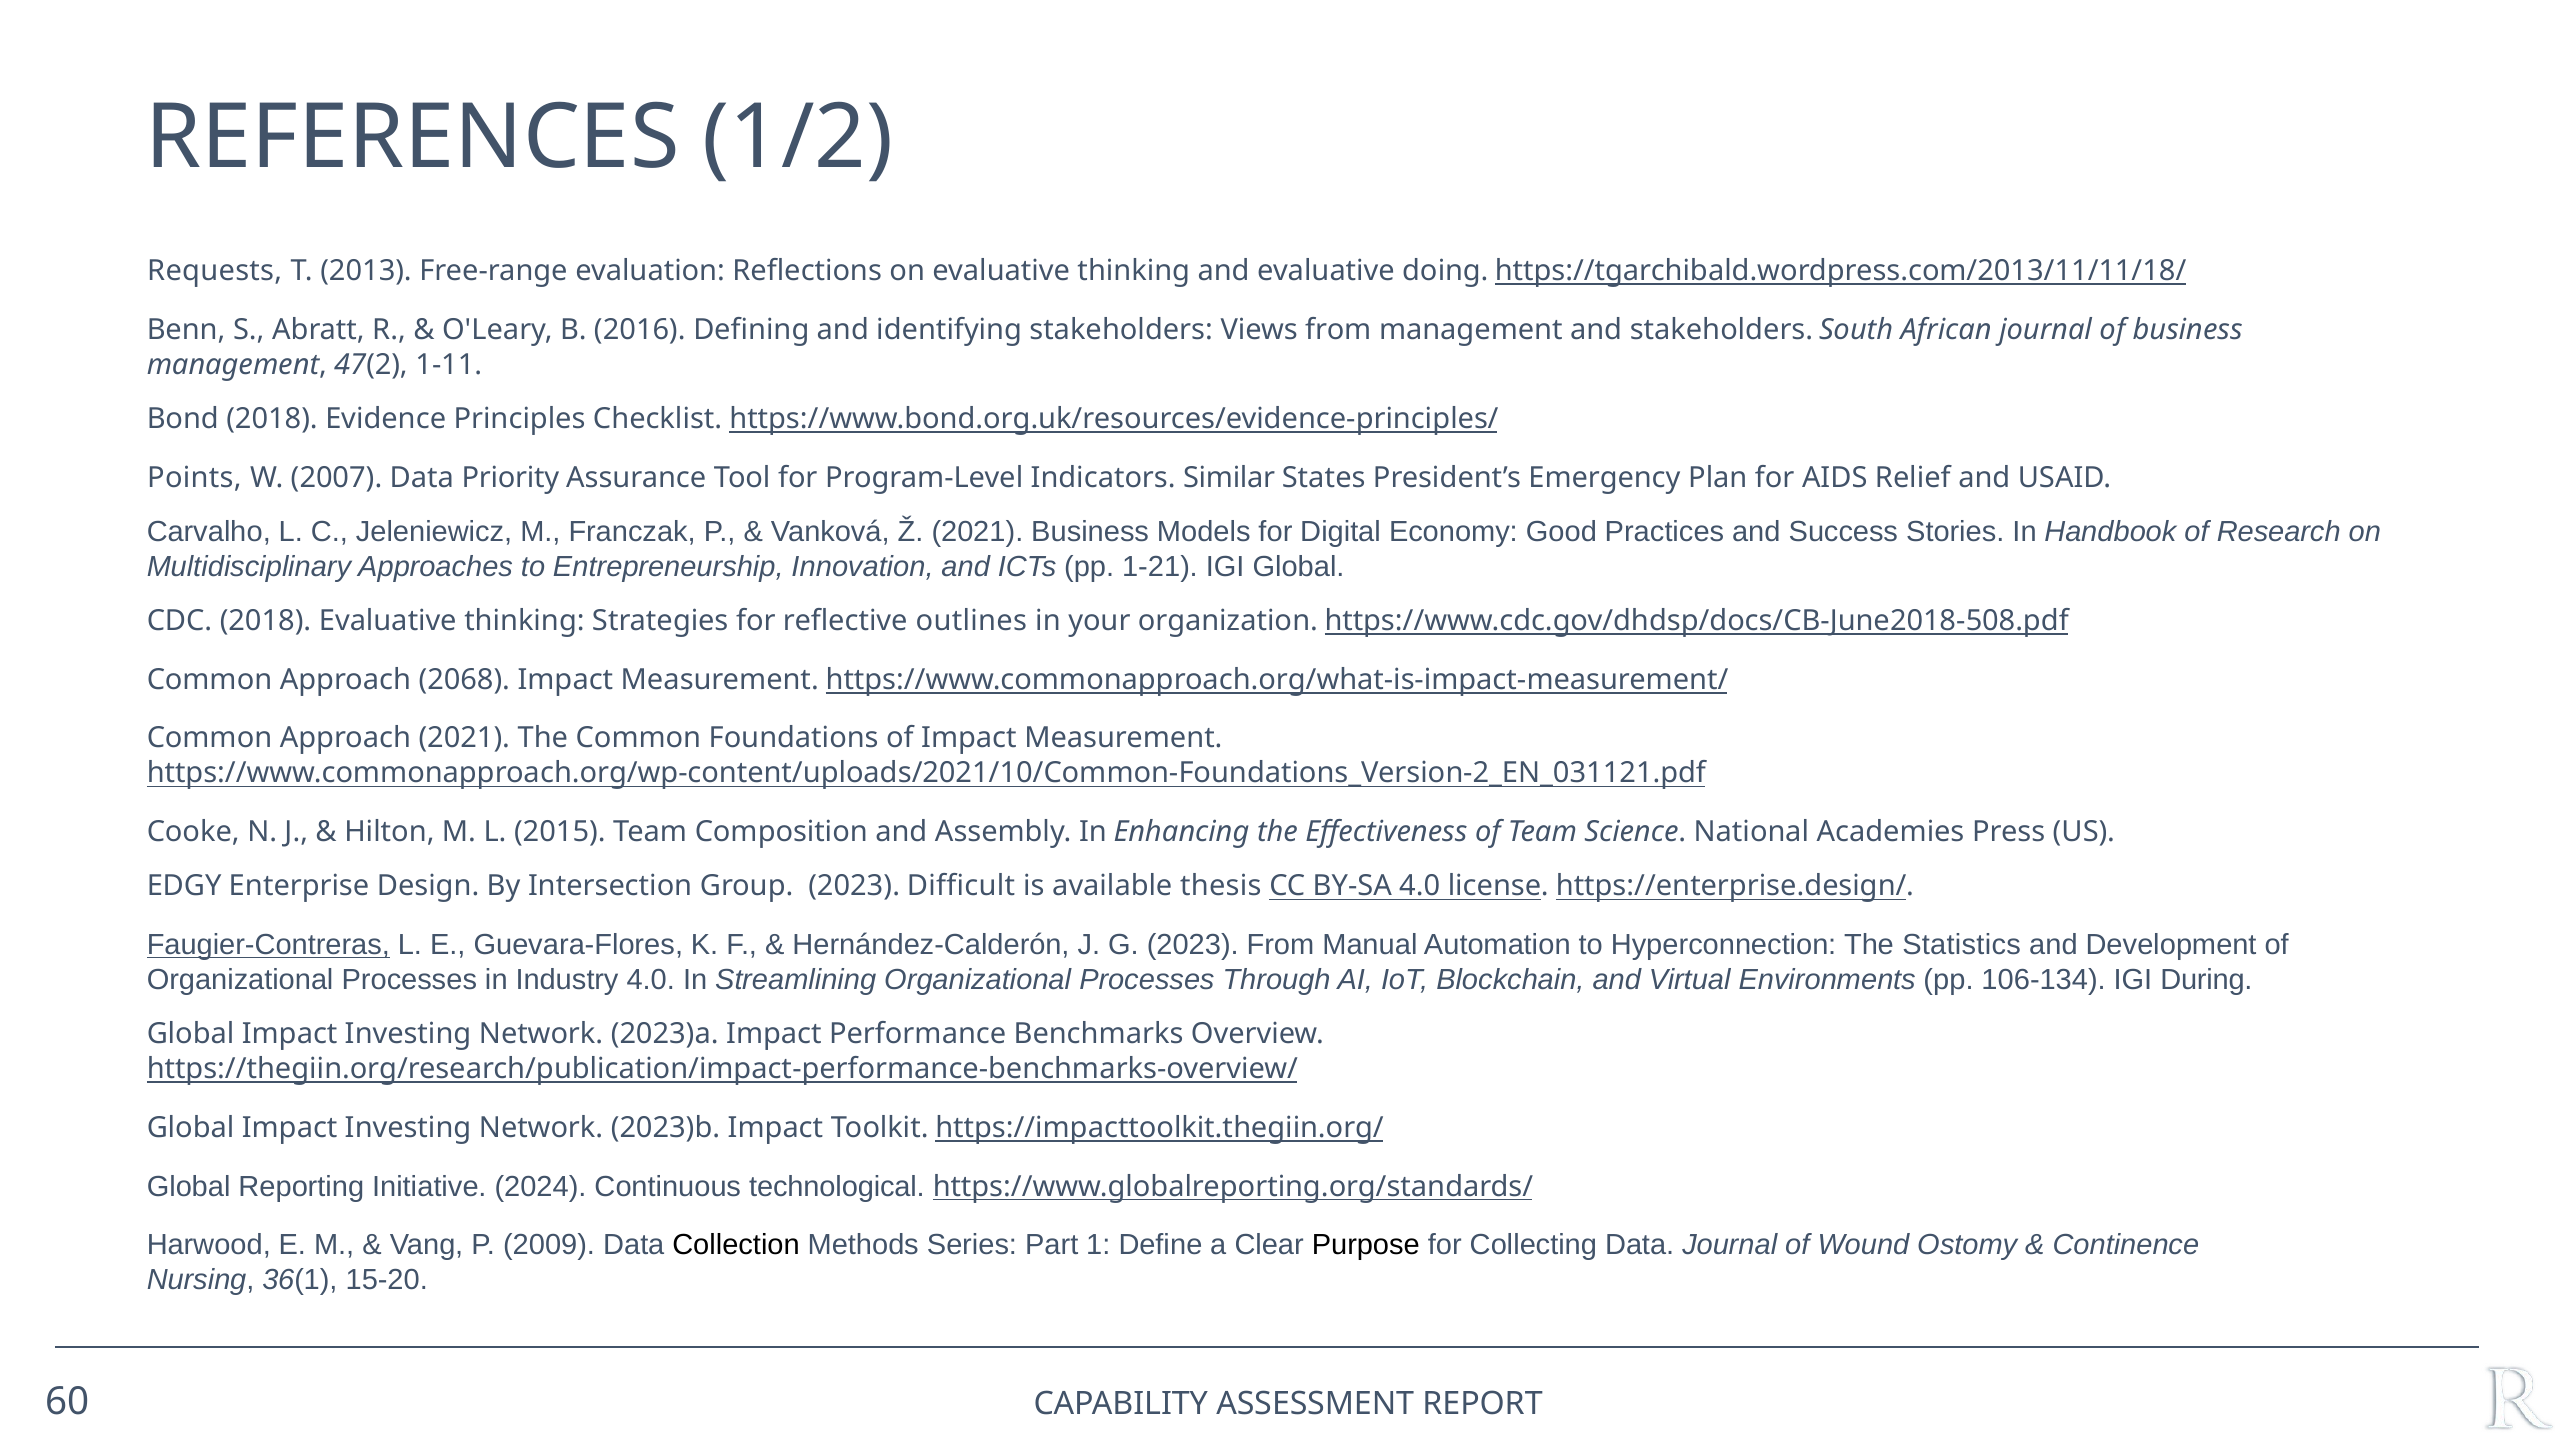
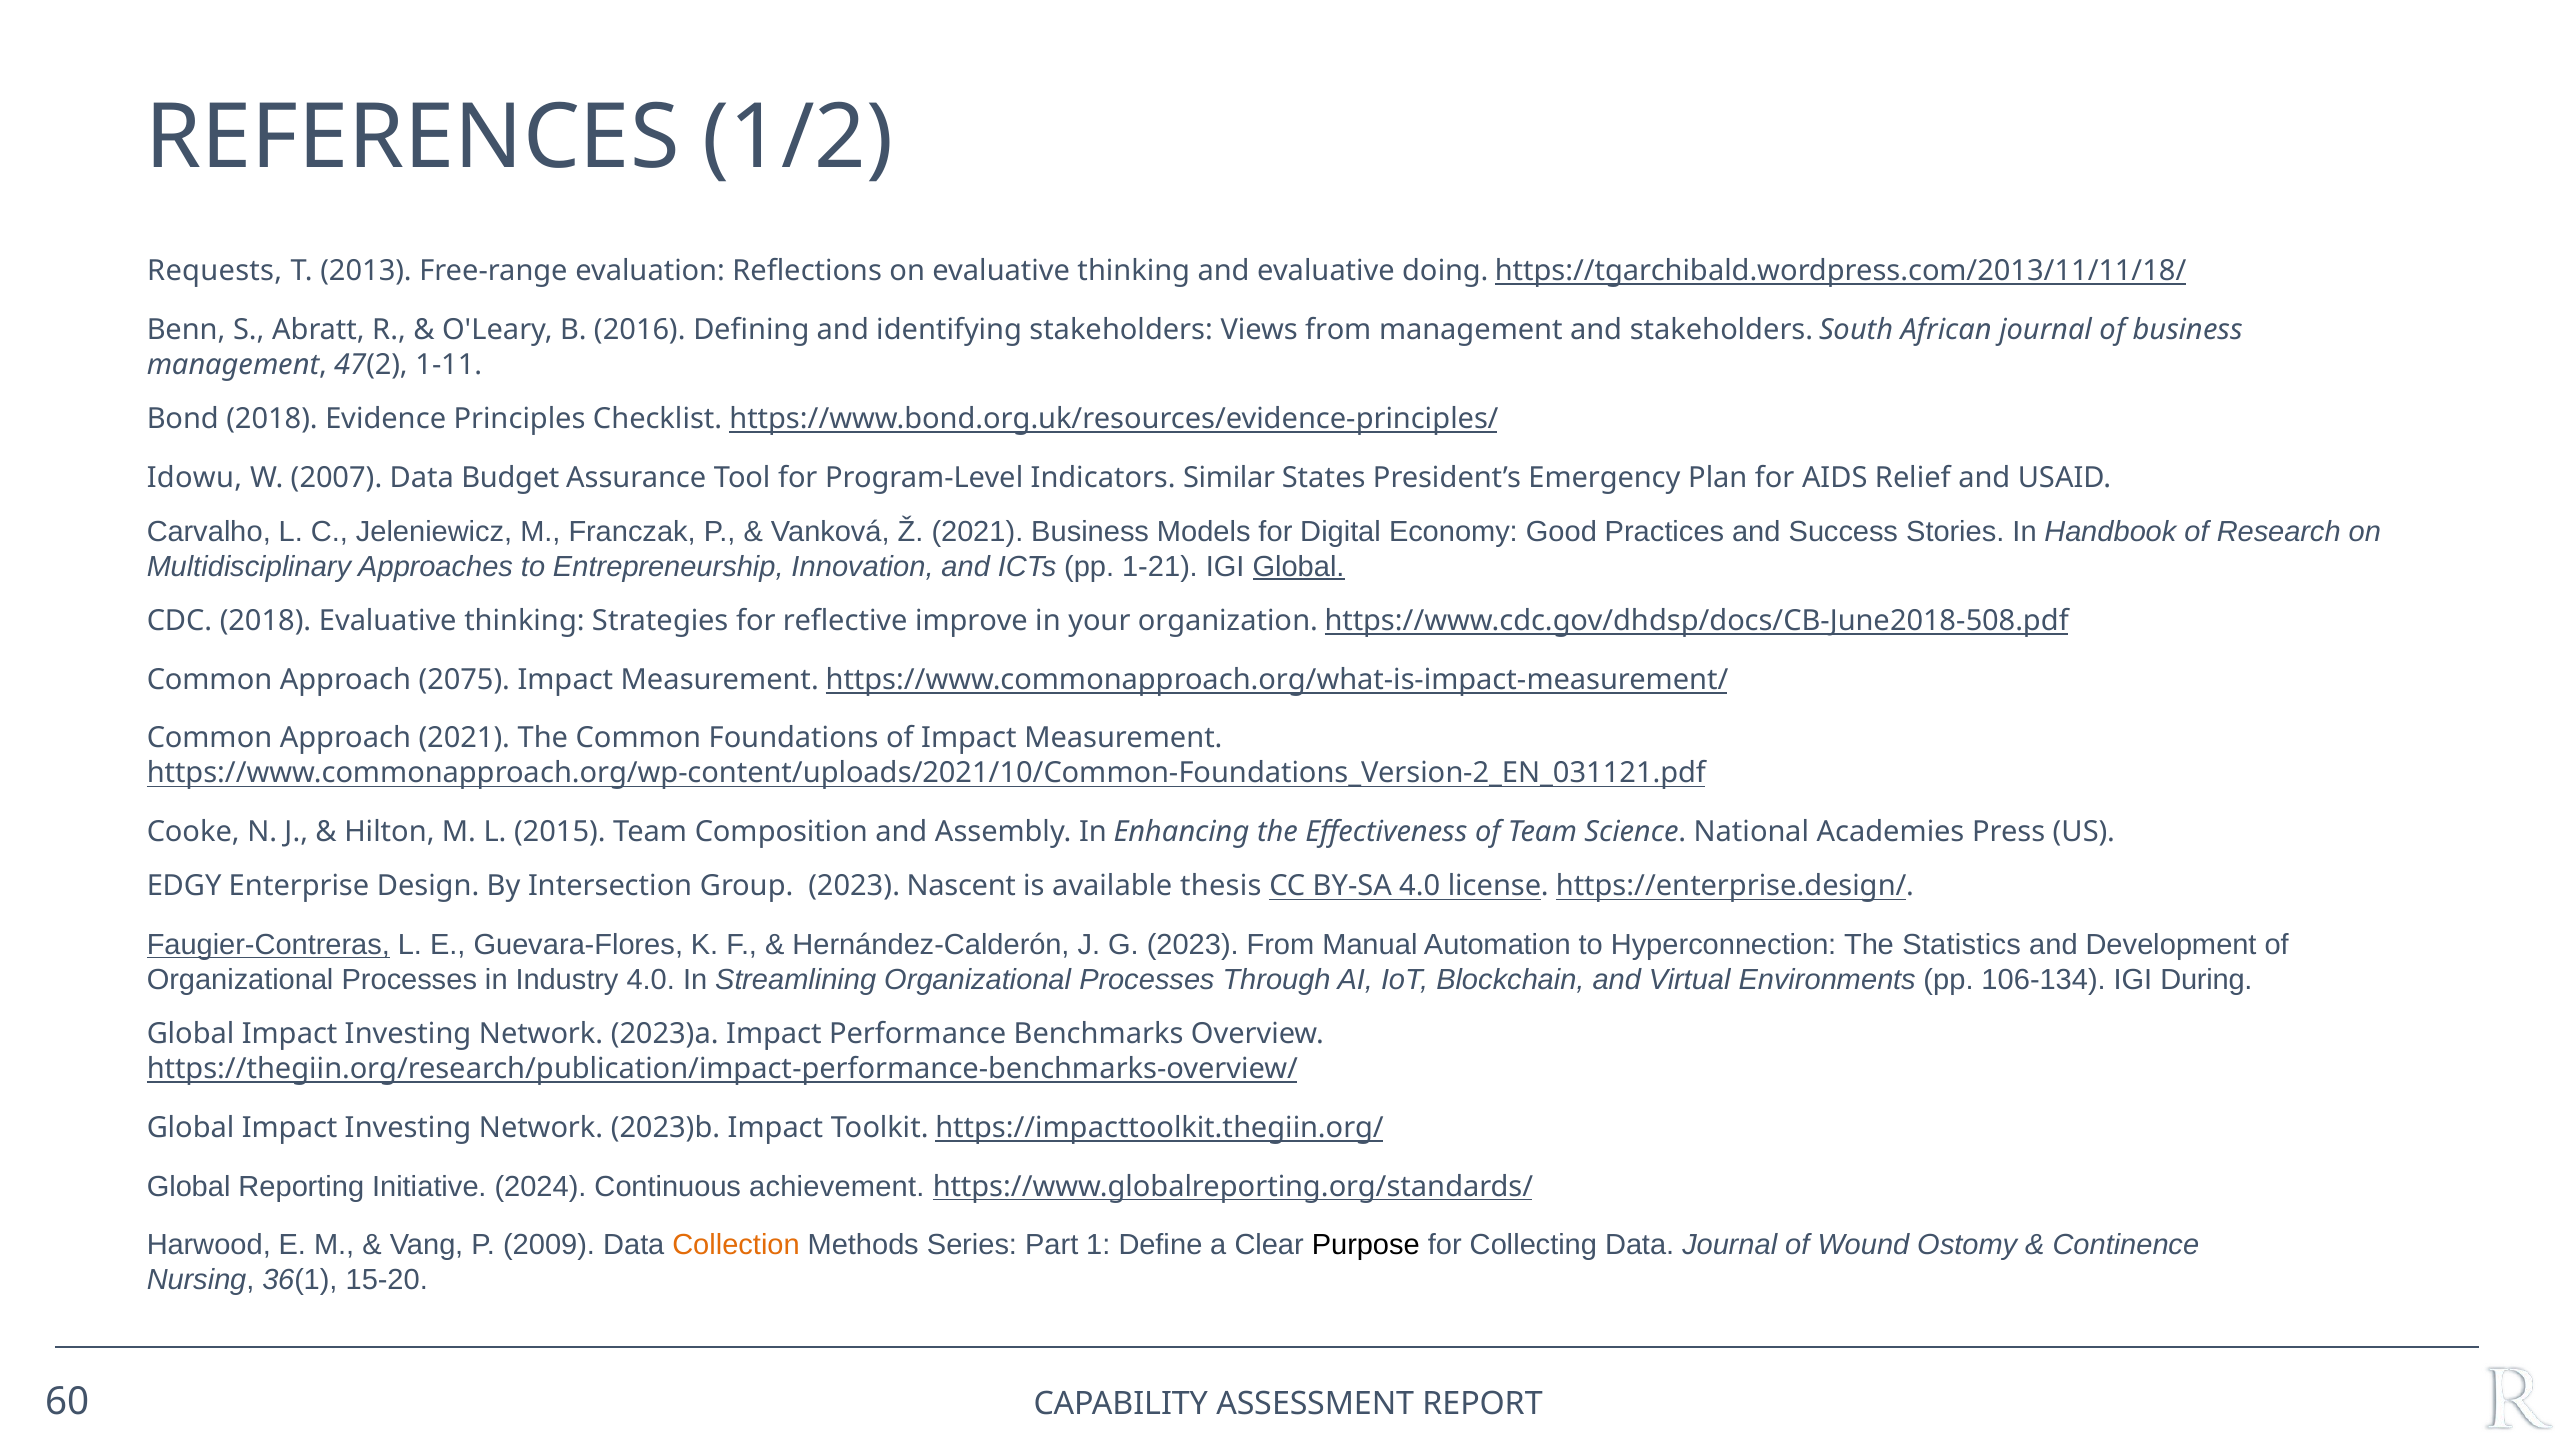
Points: Points -> Idowu
Priority: Priority -> Budget
Global at (1299, 567) underline: none -> present
outlines: outlines -> improve
2068: 2068 -> 2075
Difficult: Difficult -> Nascent
technological: technological -> achievement
Collection colour: black -> orange
